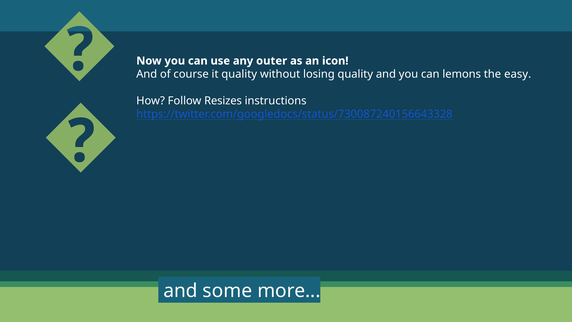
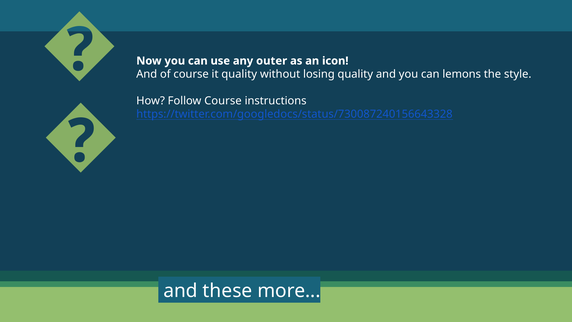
easy: easy -> style
Follow Resizes: Resizes -> Course
some: some -> these
